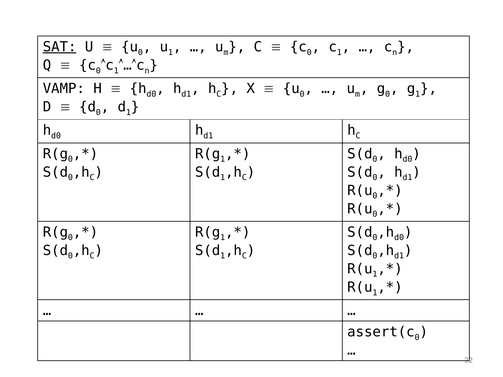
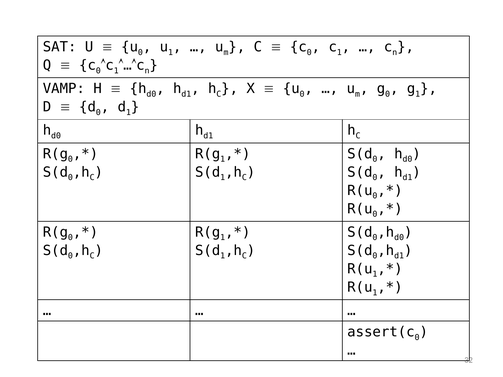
SAT underline: present -> none
